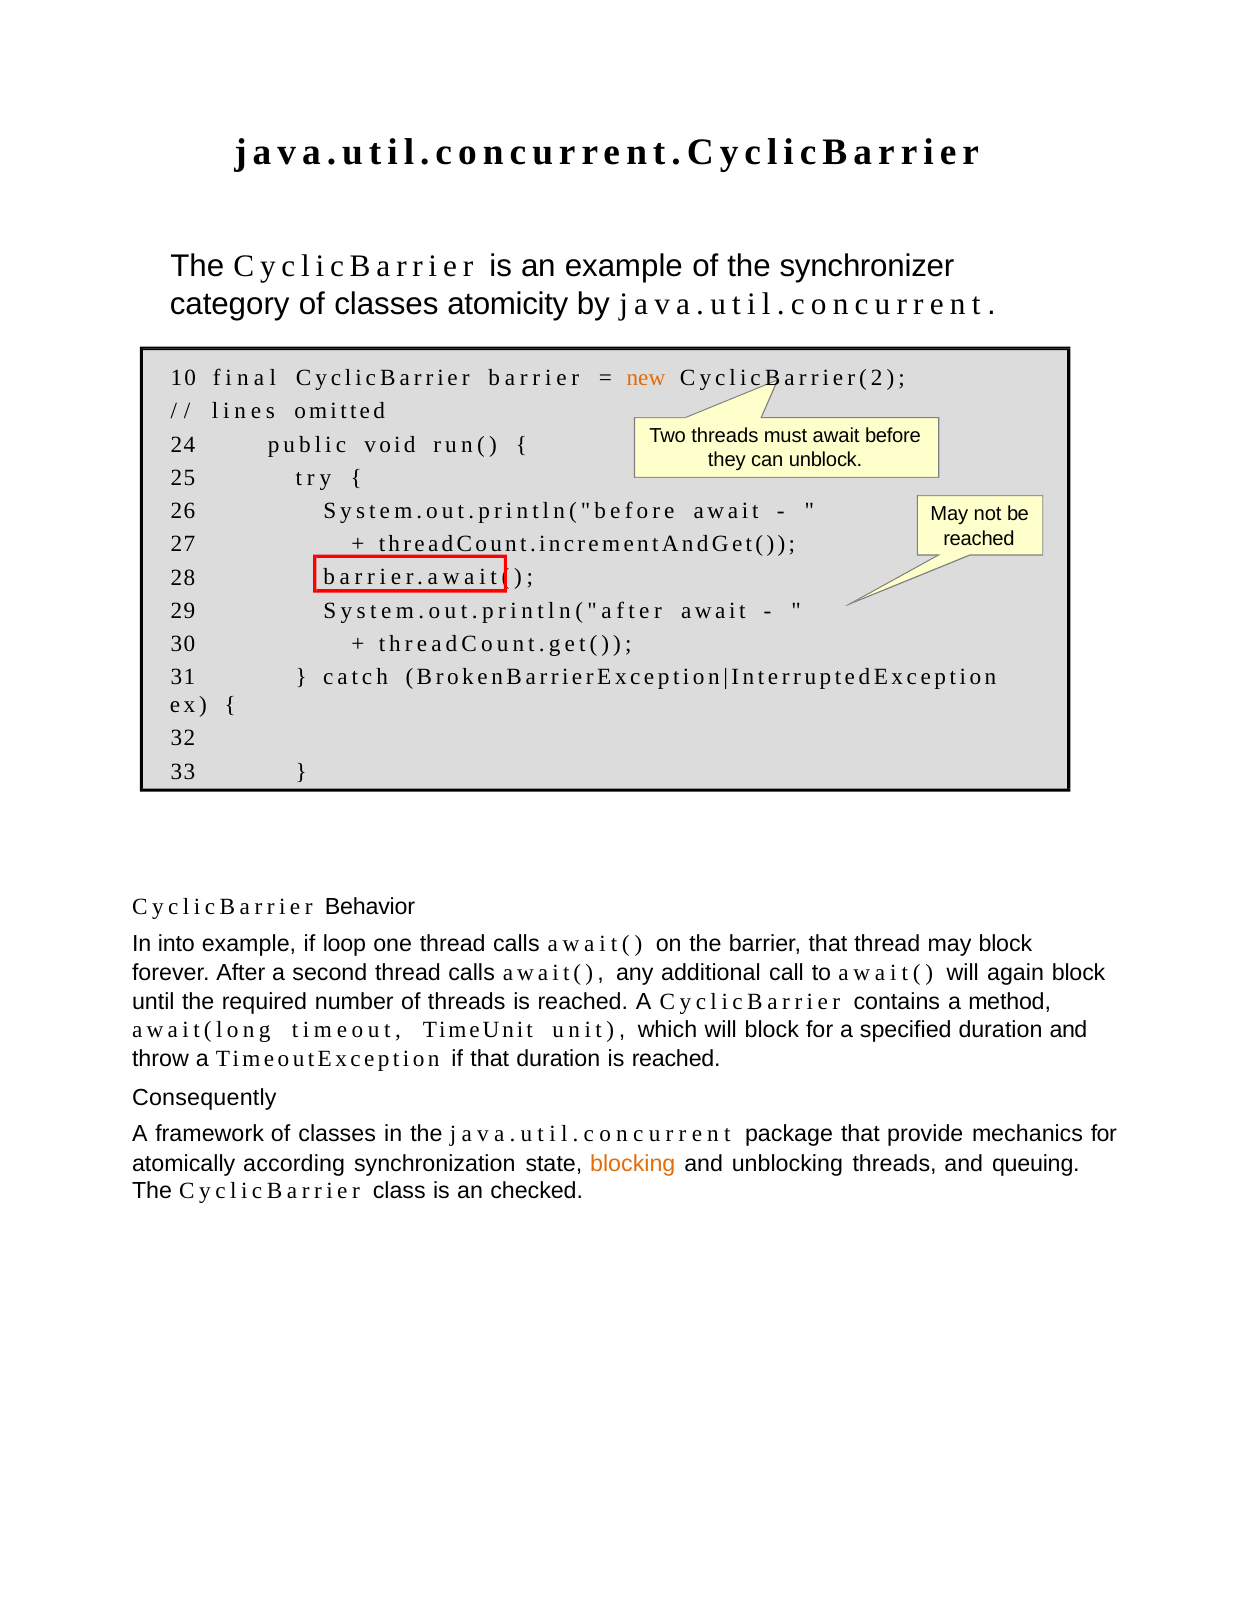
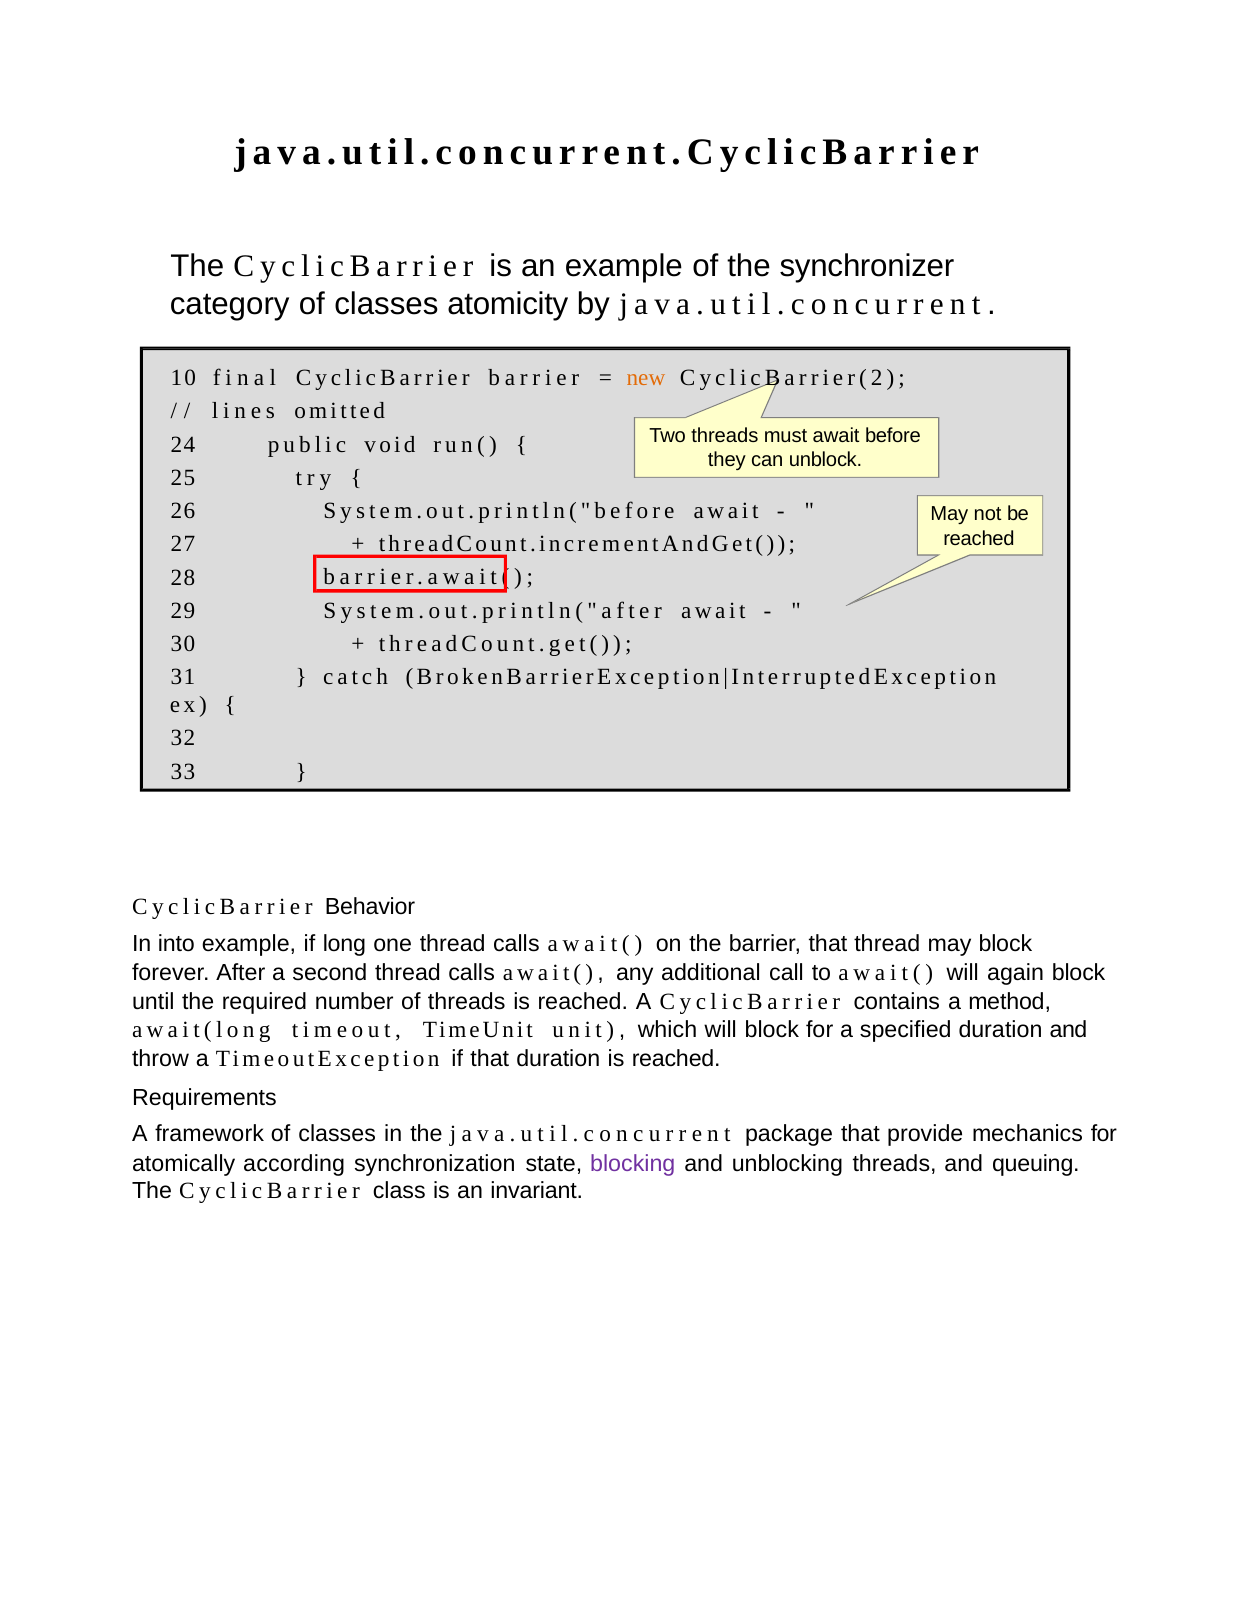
loop: loop -> long
Consequently: Consequently -> Requirements
blocking colour: orange -> purple
checked: checked -> invariant
